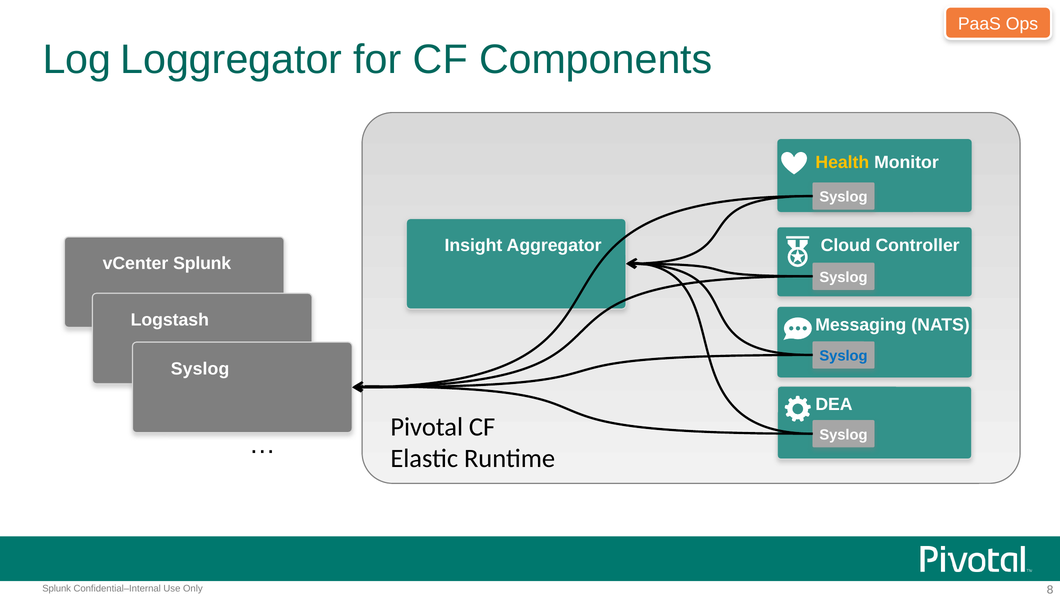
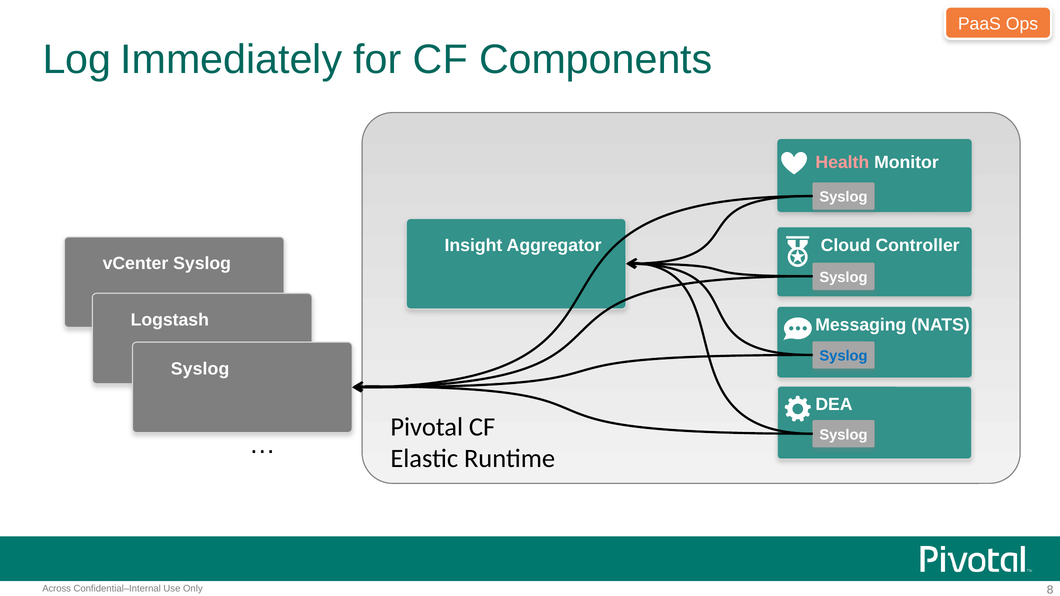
Loggregator: Loggregator -> Immediately
Health colour: yellow -> pink
vCenter Splunk: Splunk -> Syslog
Splunk at (57, 589): Splunk -> Across
